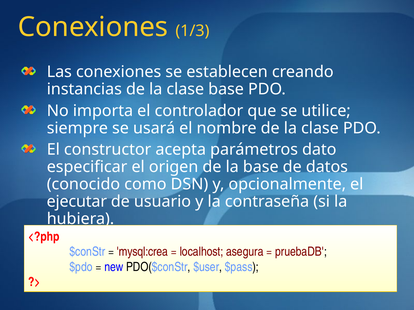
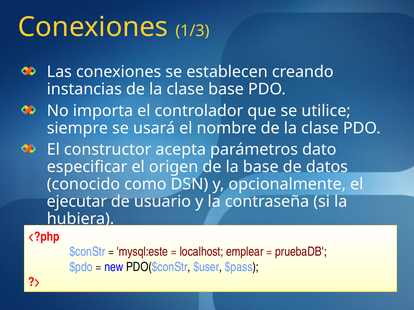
mysql:crea: mysql:crea -> mysql:este
asegura: asegura -> emplear
